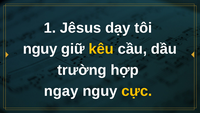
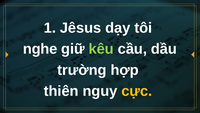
nguy at (40, 49): nguy -> nghe
kêu colour: yellow -> light green
ngay: ngay -> thiên
